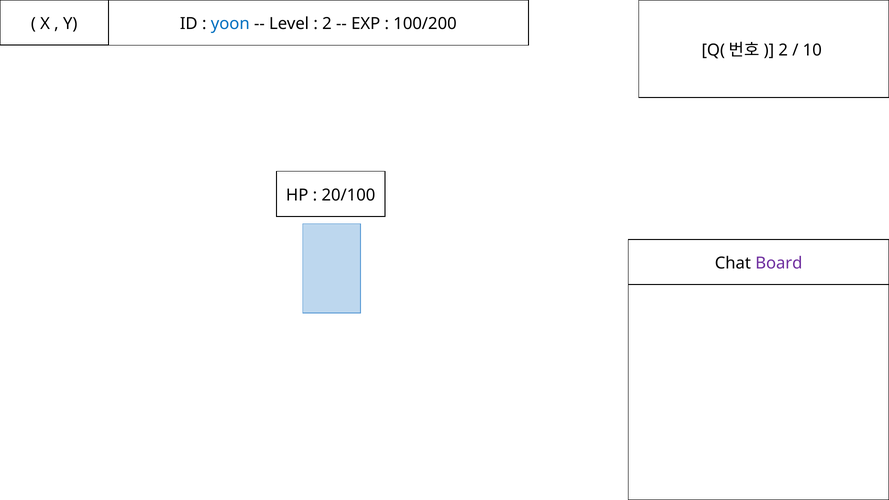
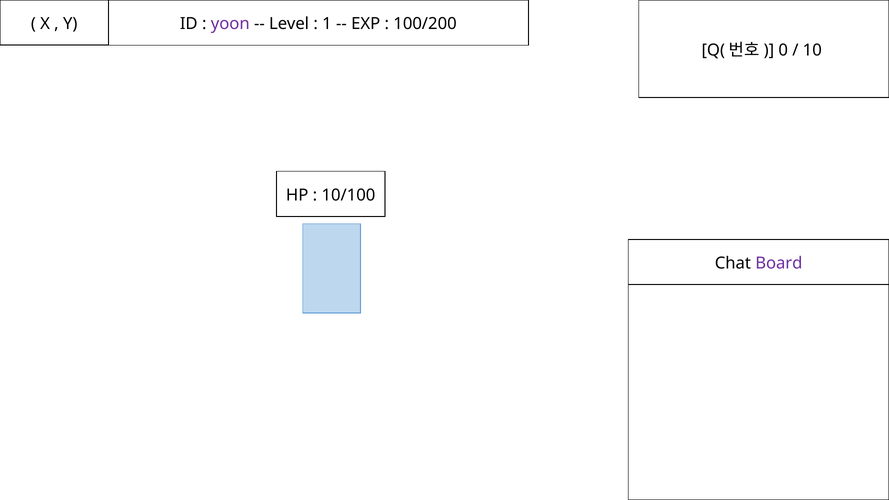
yoon colour: blue -> purple
2 at (327, 24): 2 -> 1
2 at (783, 50): 2 -> 0
20/100: 20/100 -> 10/100
